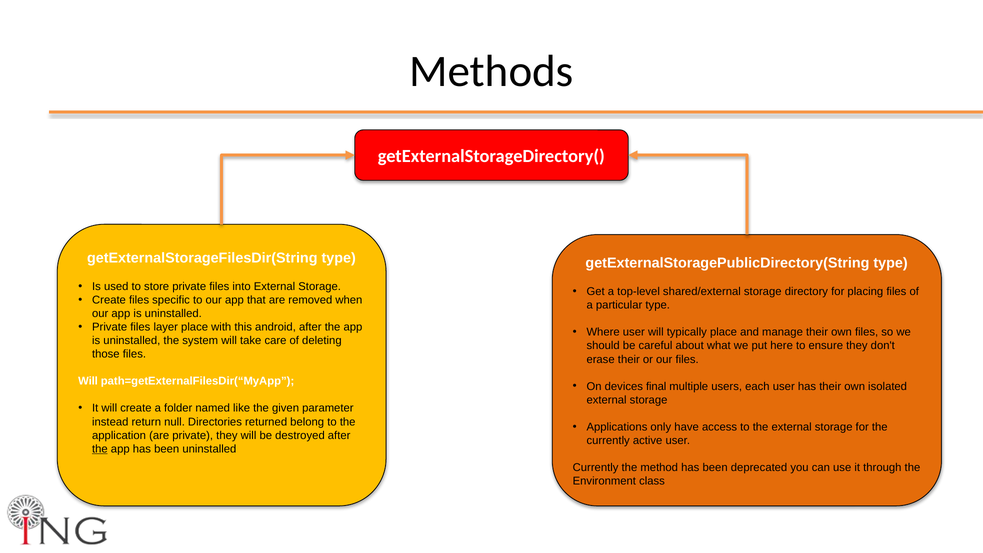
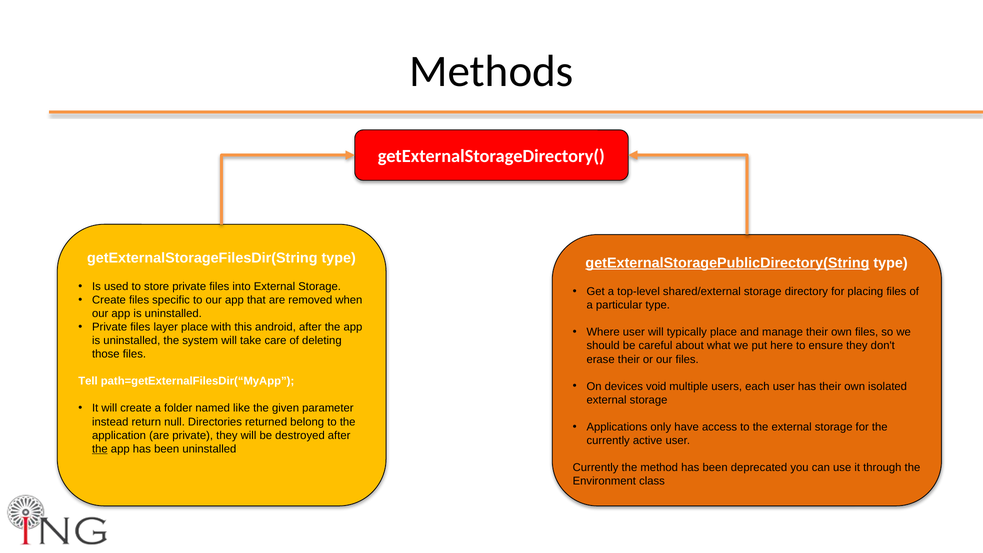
getExternalStoragePublicDirectory(String underline: none -> present
Will at (88, 381): Will -> Tell
final: final -> void
